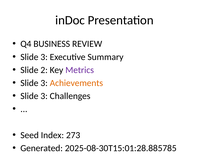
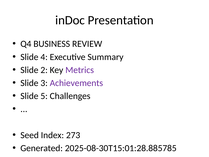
3 at (44, 57): 3 -> 4
Achievements colour: orange -> purple
3 at (44, 96): 3 -> 5
